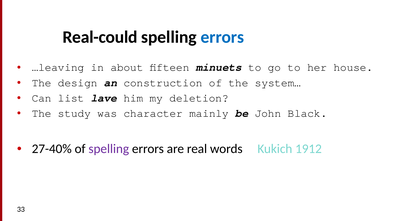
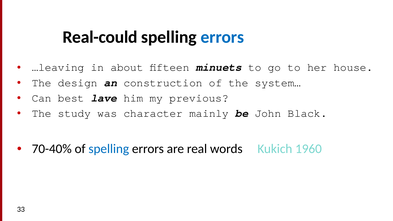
list: list -> best
deletion: deletion -> previous
27-40%: 27-40% -> 70-40%
spelling at (109, 149) colour: purple -> blue
1912: 1912 -> 1960
